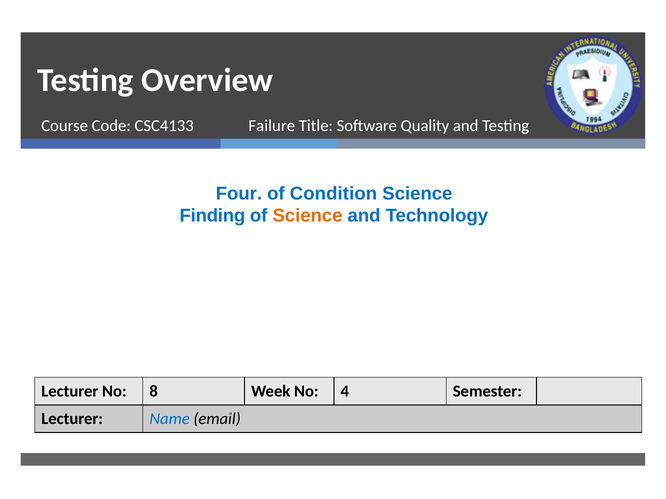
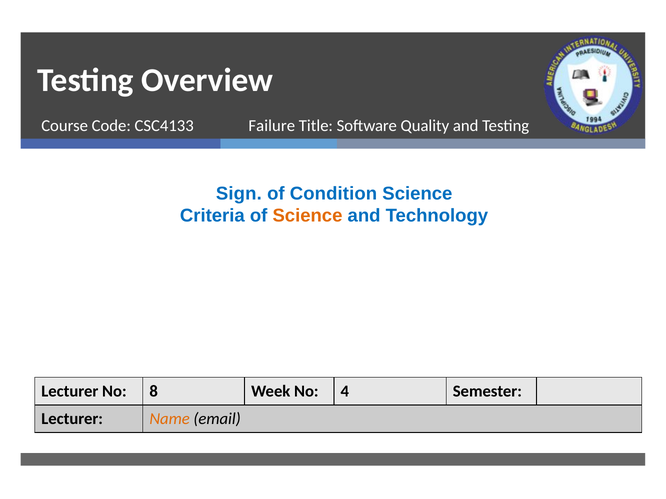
Four: Four -> Sign
Finding: Finding -> Criteria
Name colour: blue -> orange
